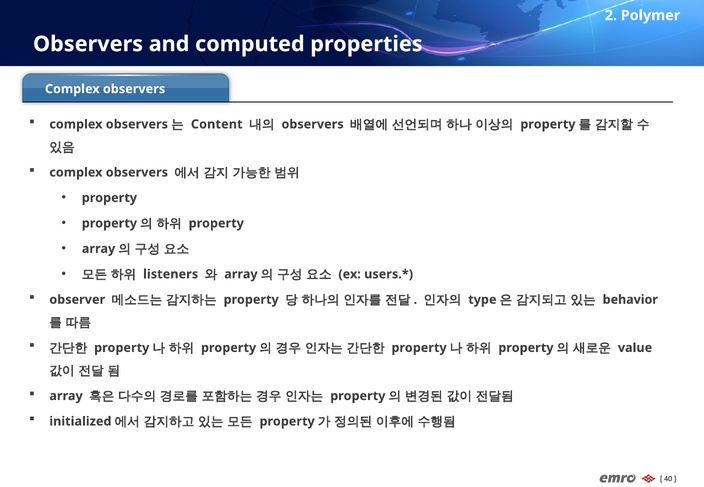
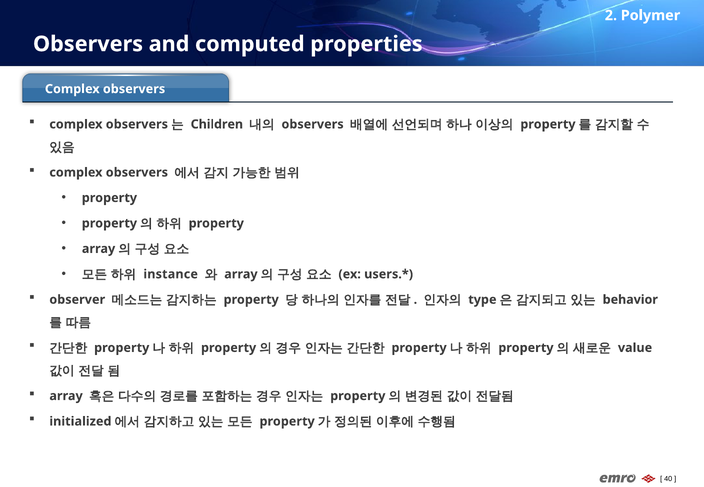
Content: Content -> Children
listeners: listeners -> instance
